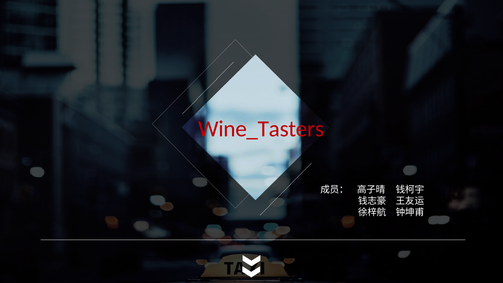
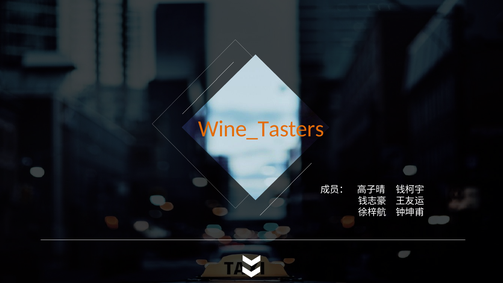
Wine_Tasters colour: red -> orange
